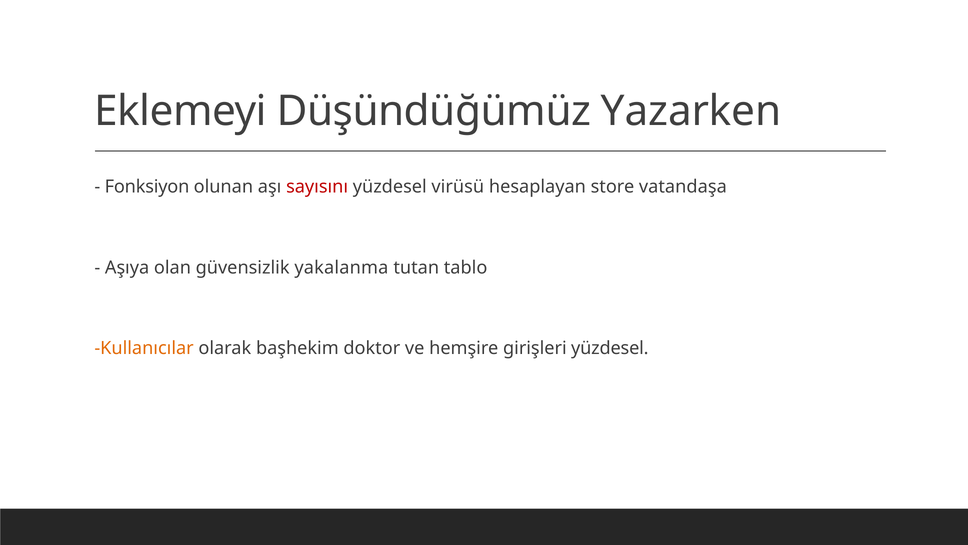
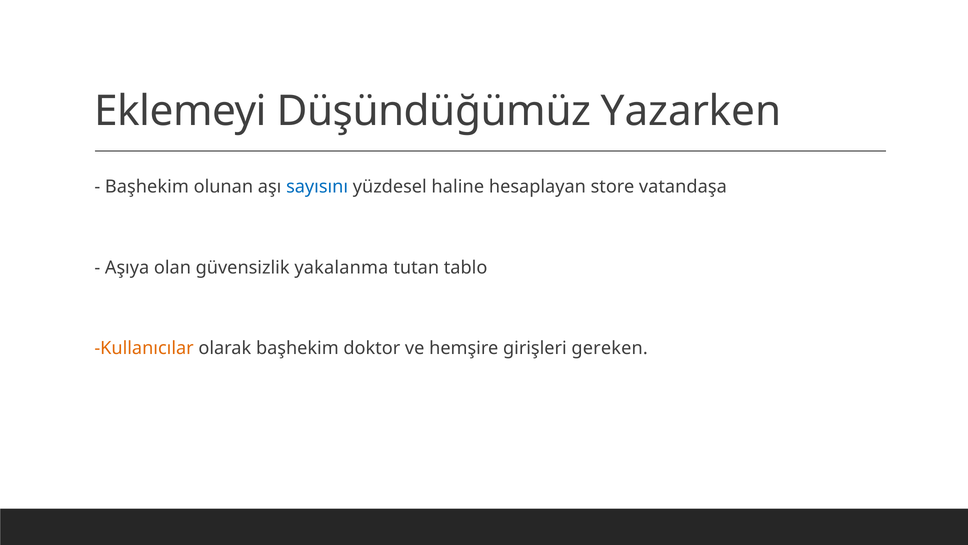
Fonksiyon at (147, 187): Fonksiyon -> Başhekim
sayısını colour: red -> blue
virüsü: virüsü -> haline
girişleri yüzdesel: yüzdesel -> gereken
